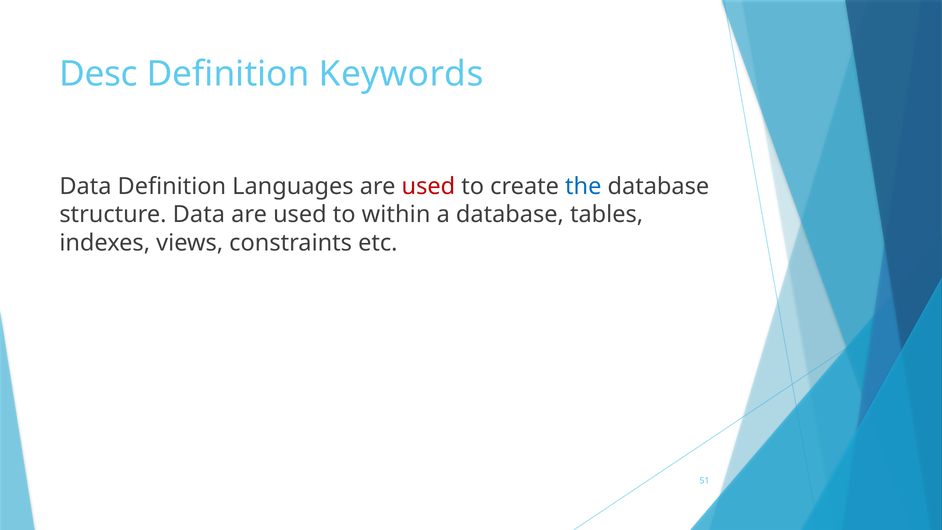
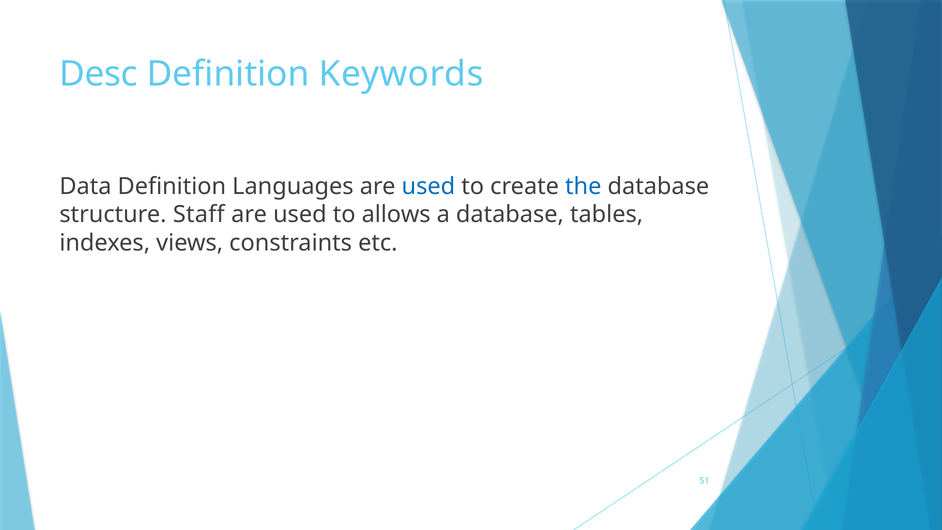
used at (428, 186) colour: red -> blue
structure Data: Data -> Staff
within: within -> allows
